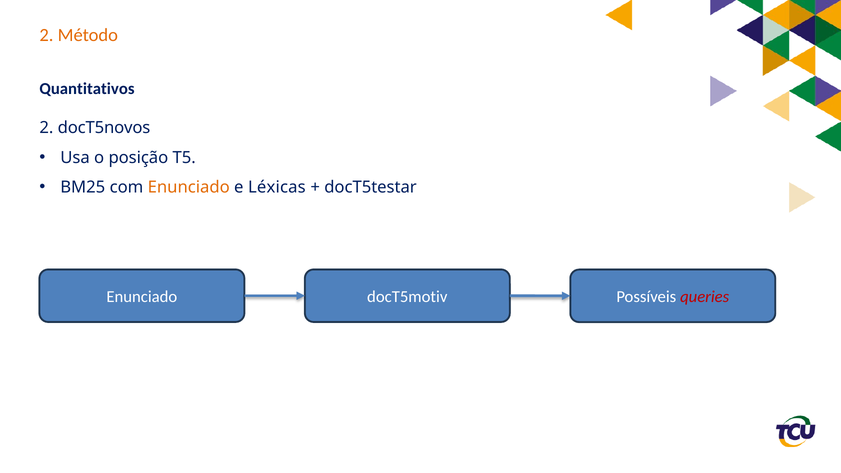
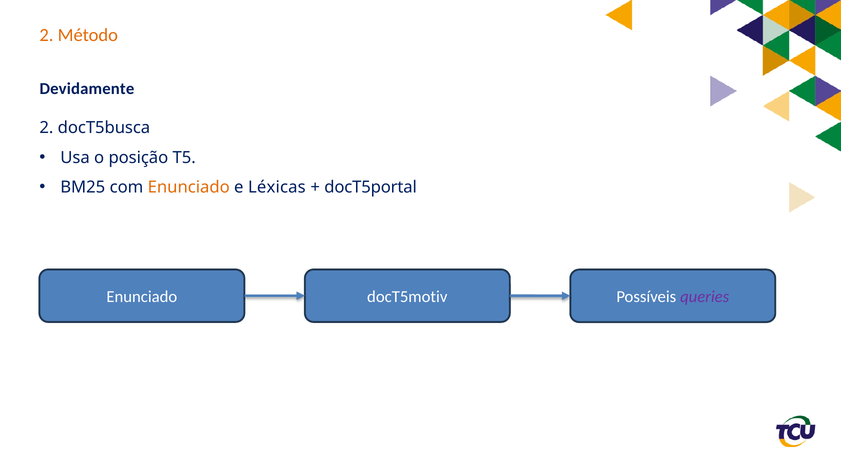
Quantitativos: Quantitativos -> Devidamente
docT5novos: docT5novos -> docT5busca
docT5testar: docT5testar -> docT5portal
queries colour: red -> purple
